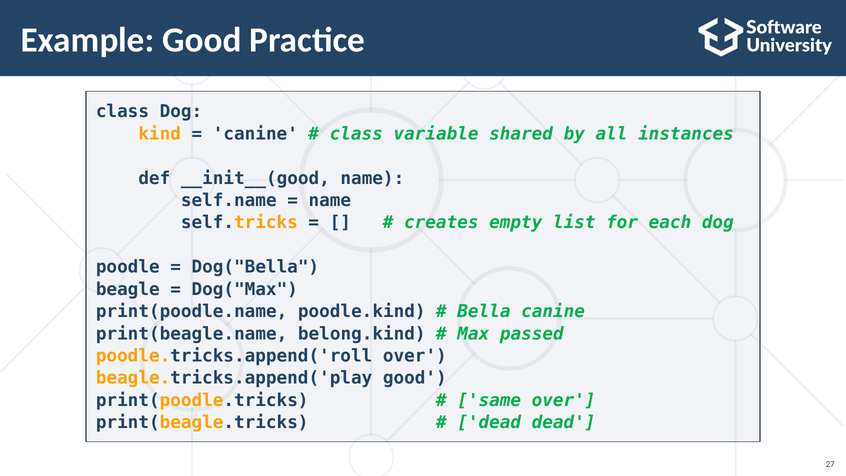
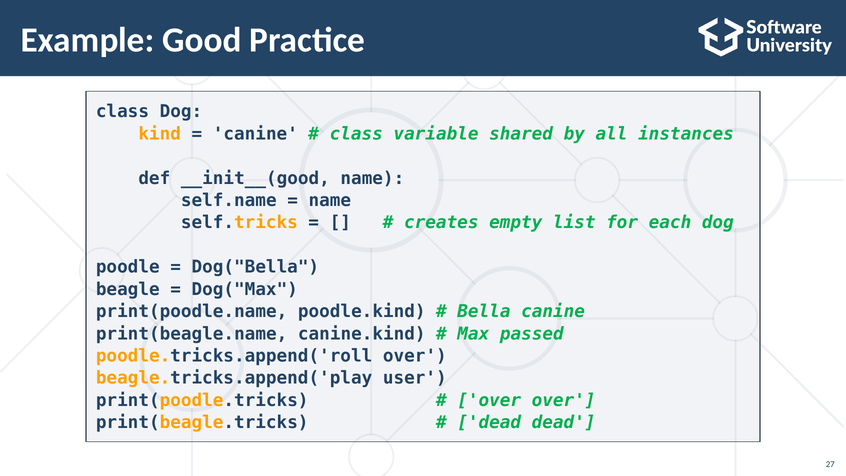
belong.kind: belong.kind -> canine.kind
beagle.tricks.append('play good: good -> user
same at (489, 400): same -> over
